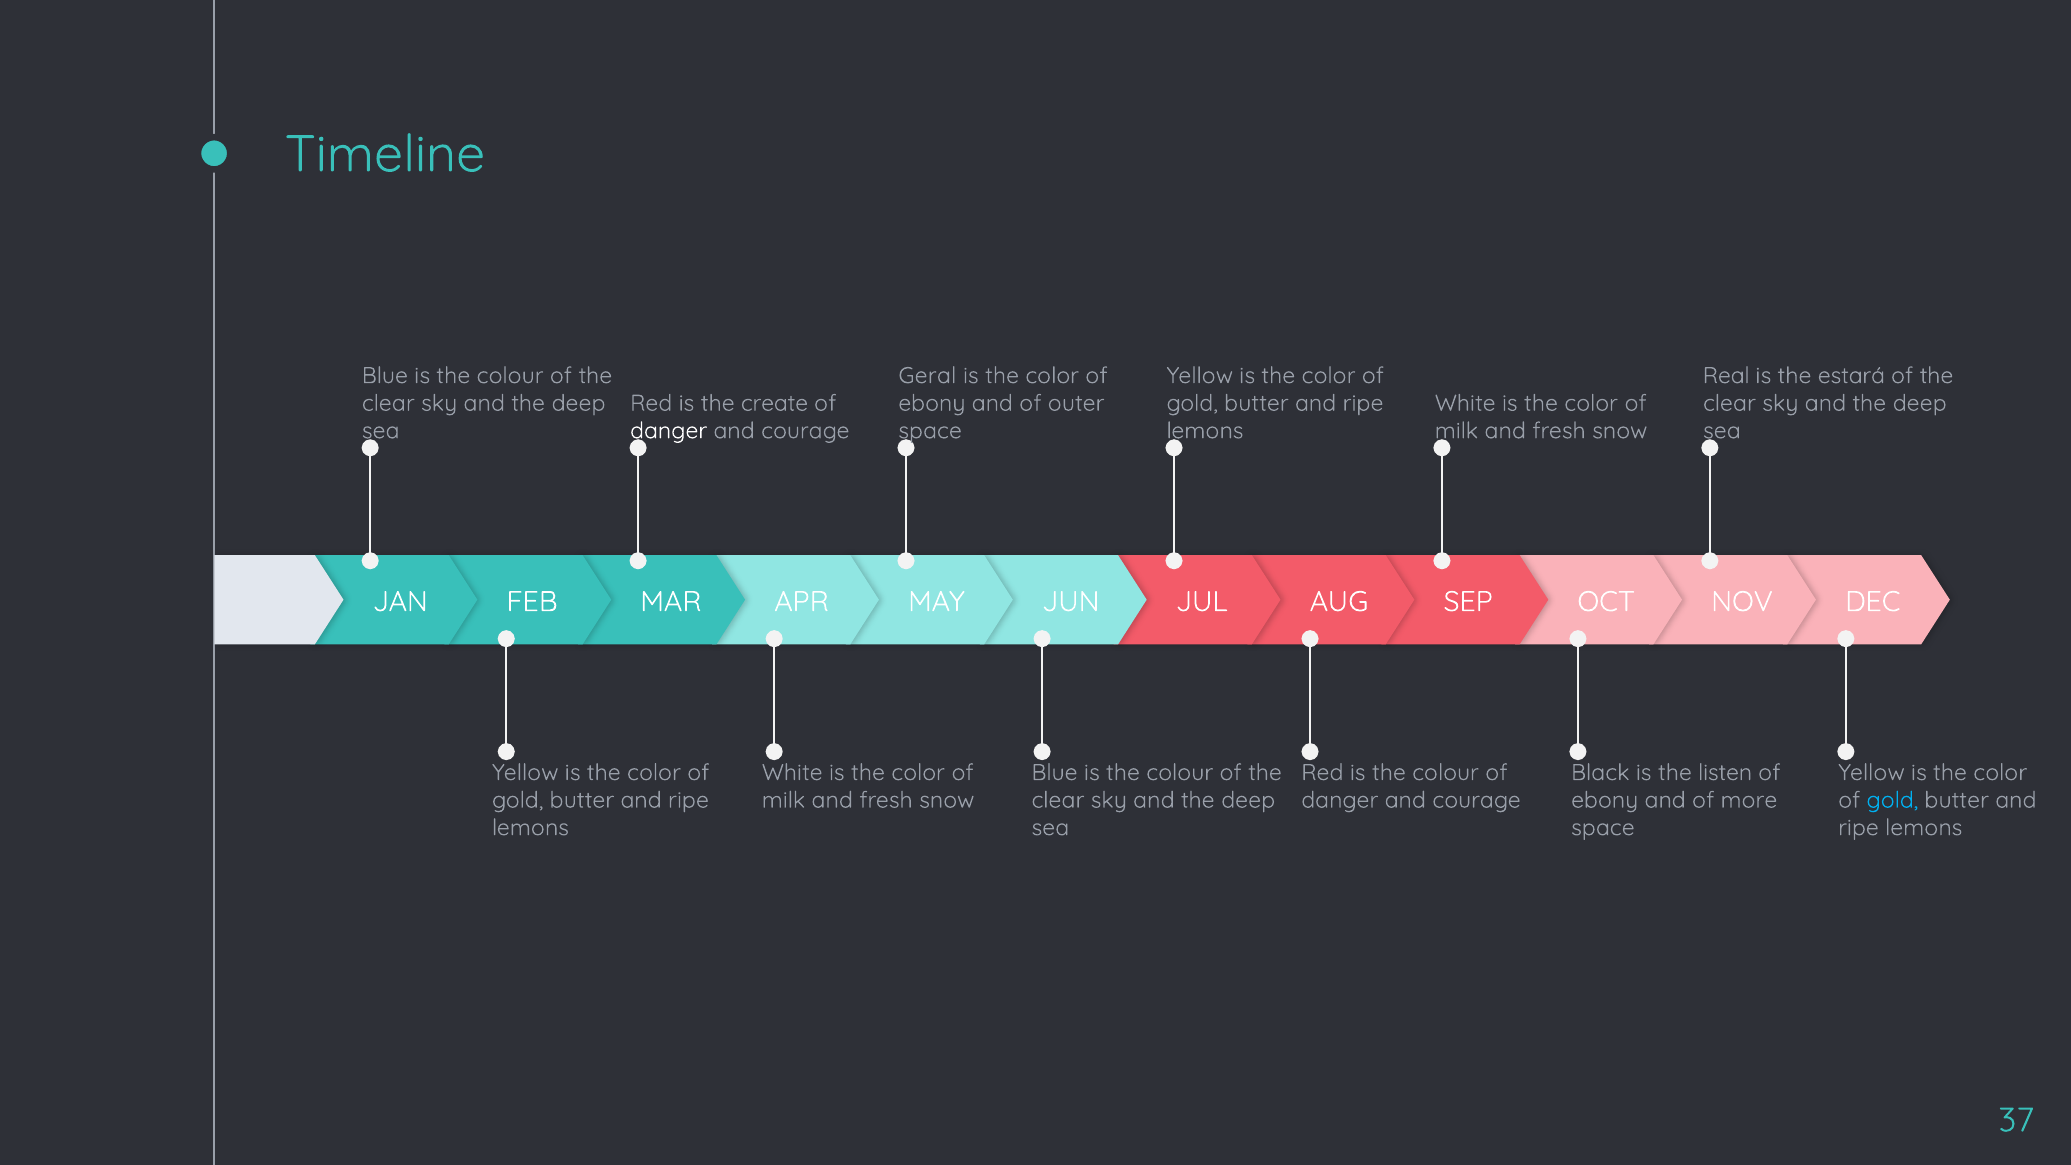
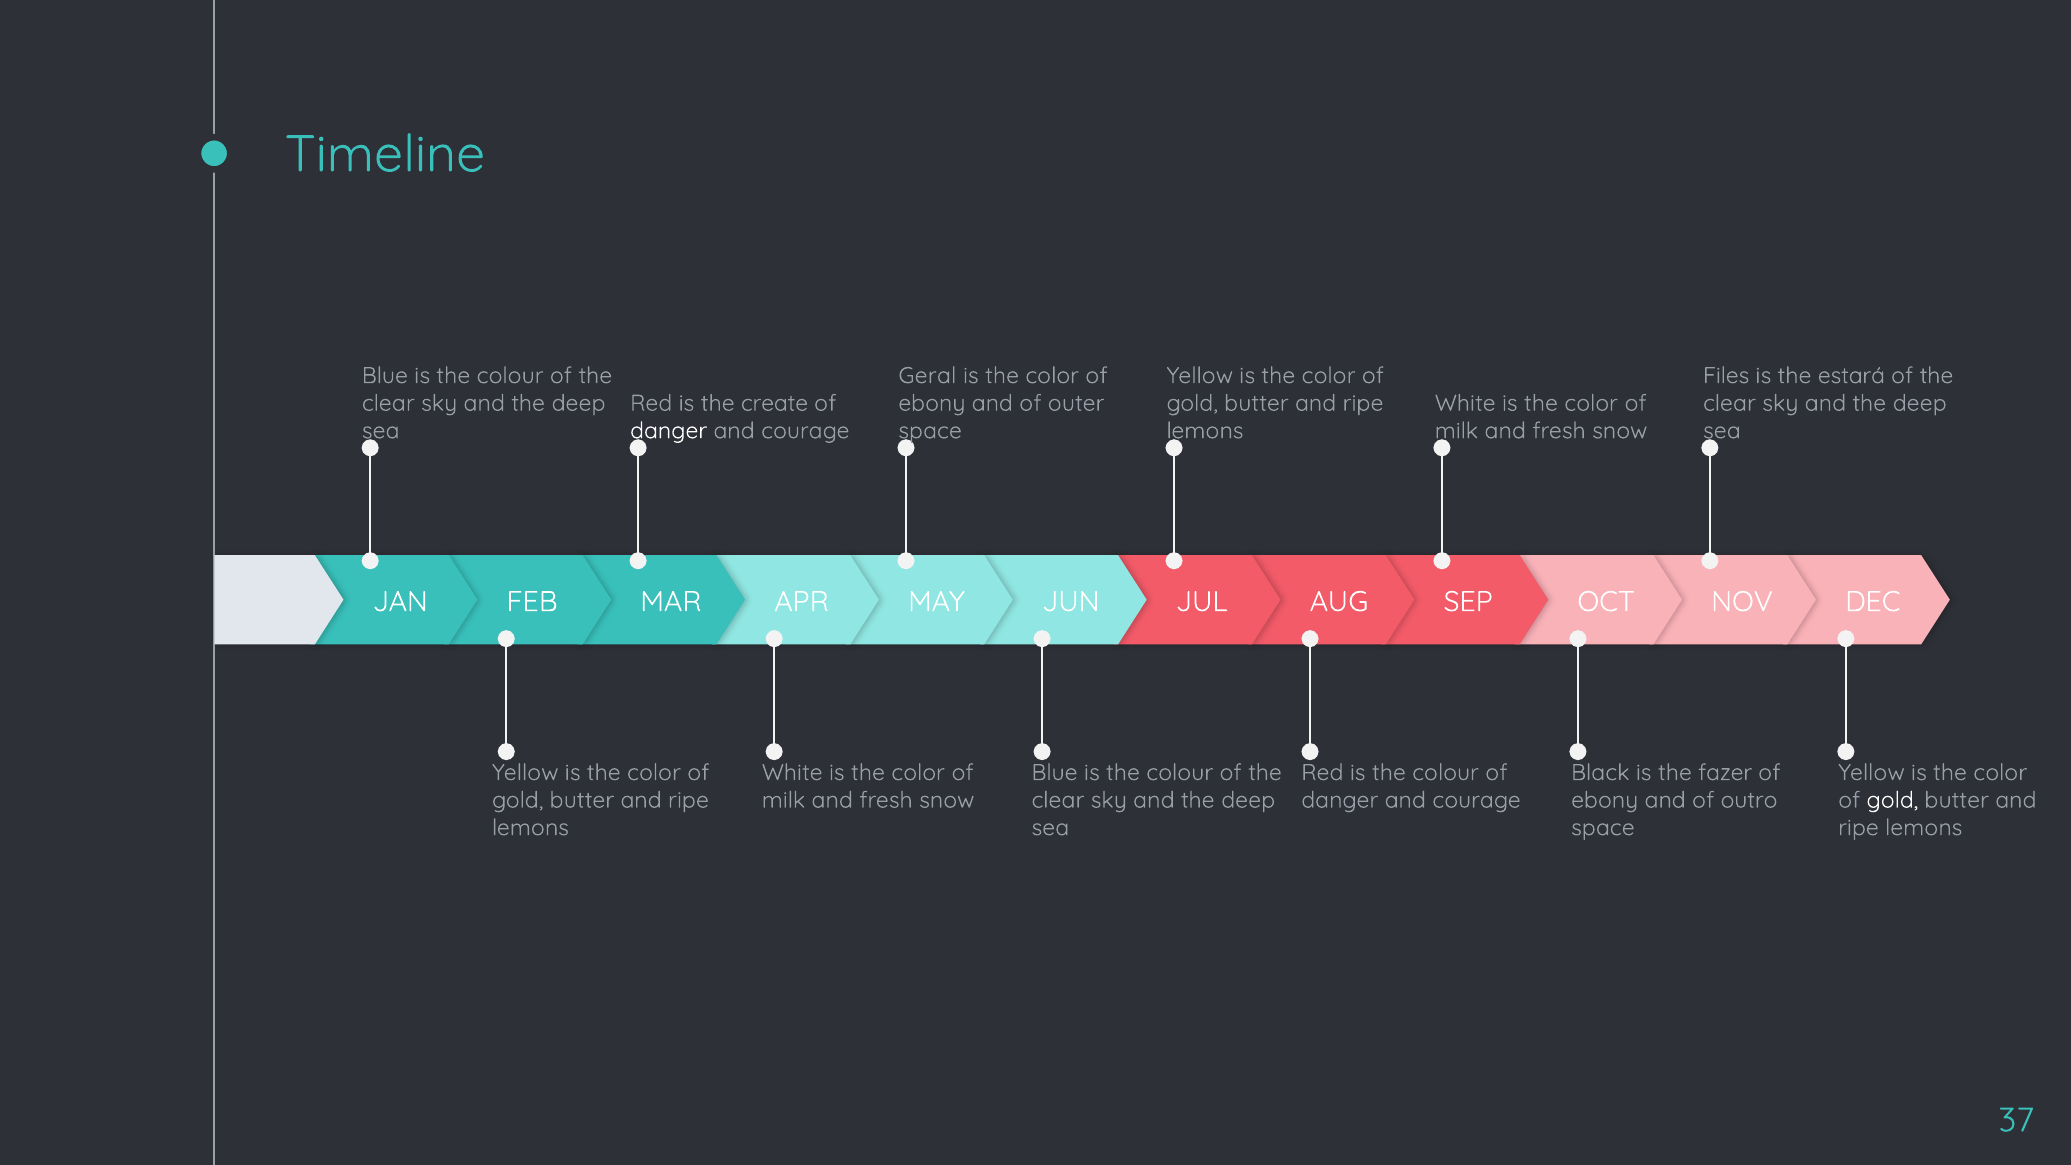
Real: Real -> Files
listen: listen -> fazer
more: more -> outro
gold at (1892, 800) colour: light blue -> white
